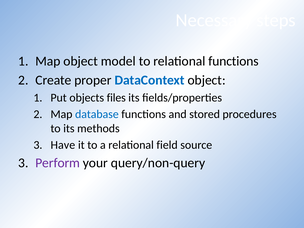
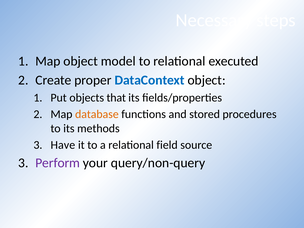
relational functions: functions -> executed
files: files -> that
database colour: blue -> orange
